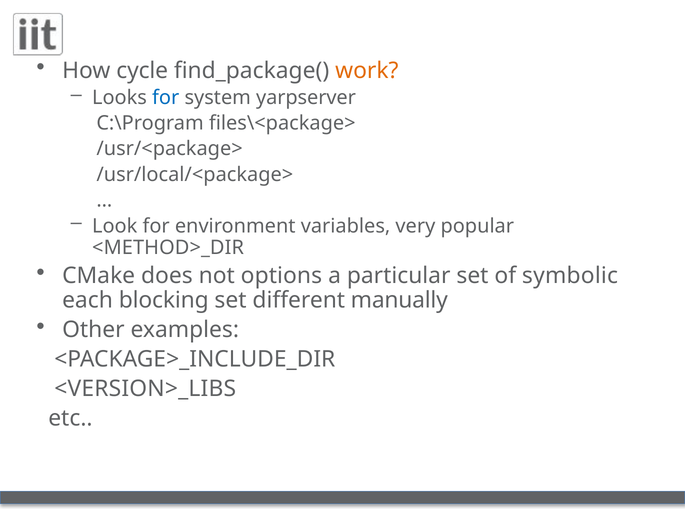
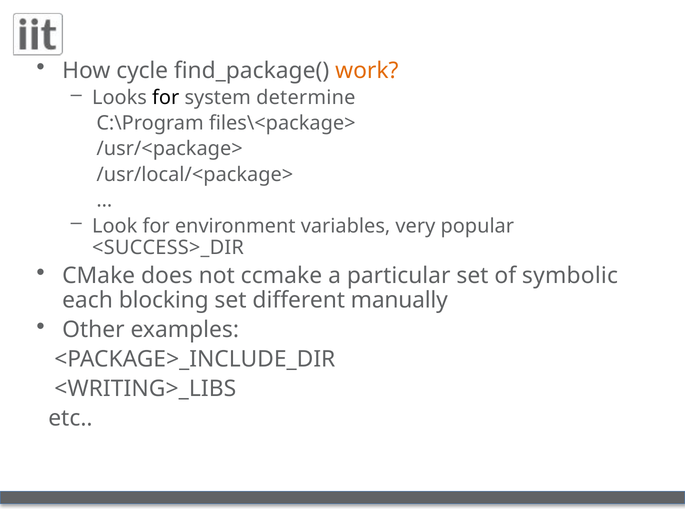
for at (166, 97) colour: blue -> black
yarpserver: yarpserver -> determine
<METHOD>_DIR: <METHOD>_DIR -> <SUCCESS>_DIR
options: options -> ccmake
<VERSION>_LIBS: <VERSION>_LIBS -> <WRITING>_LIBS
